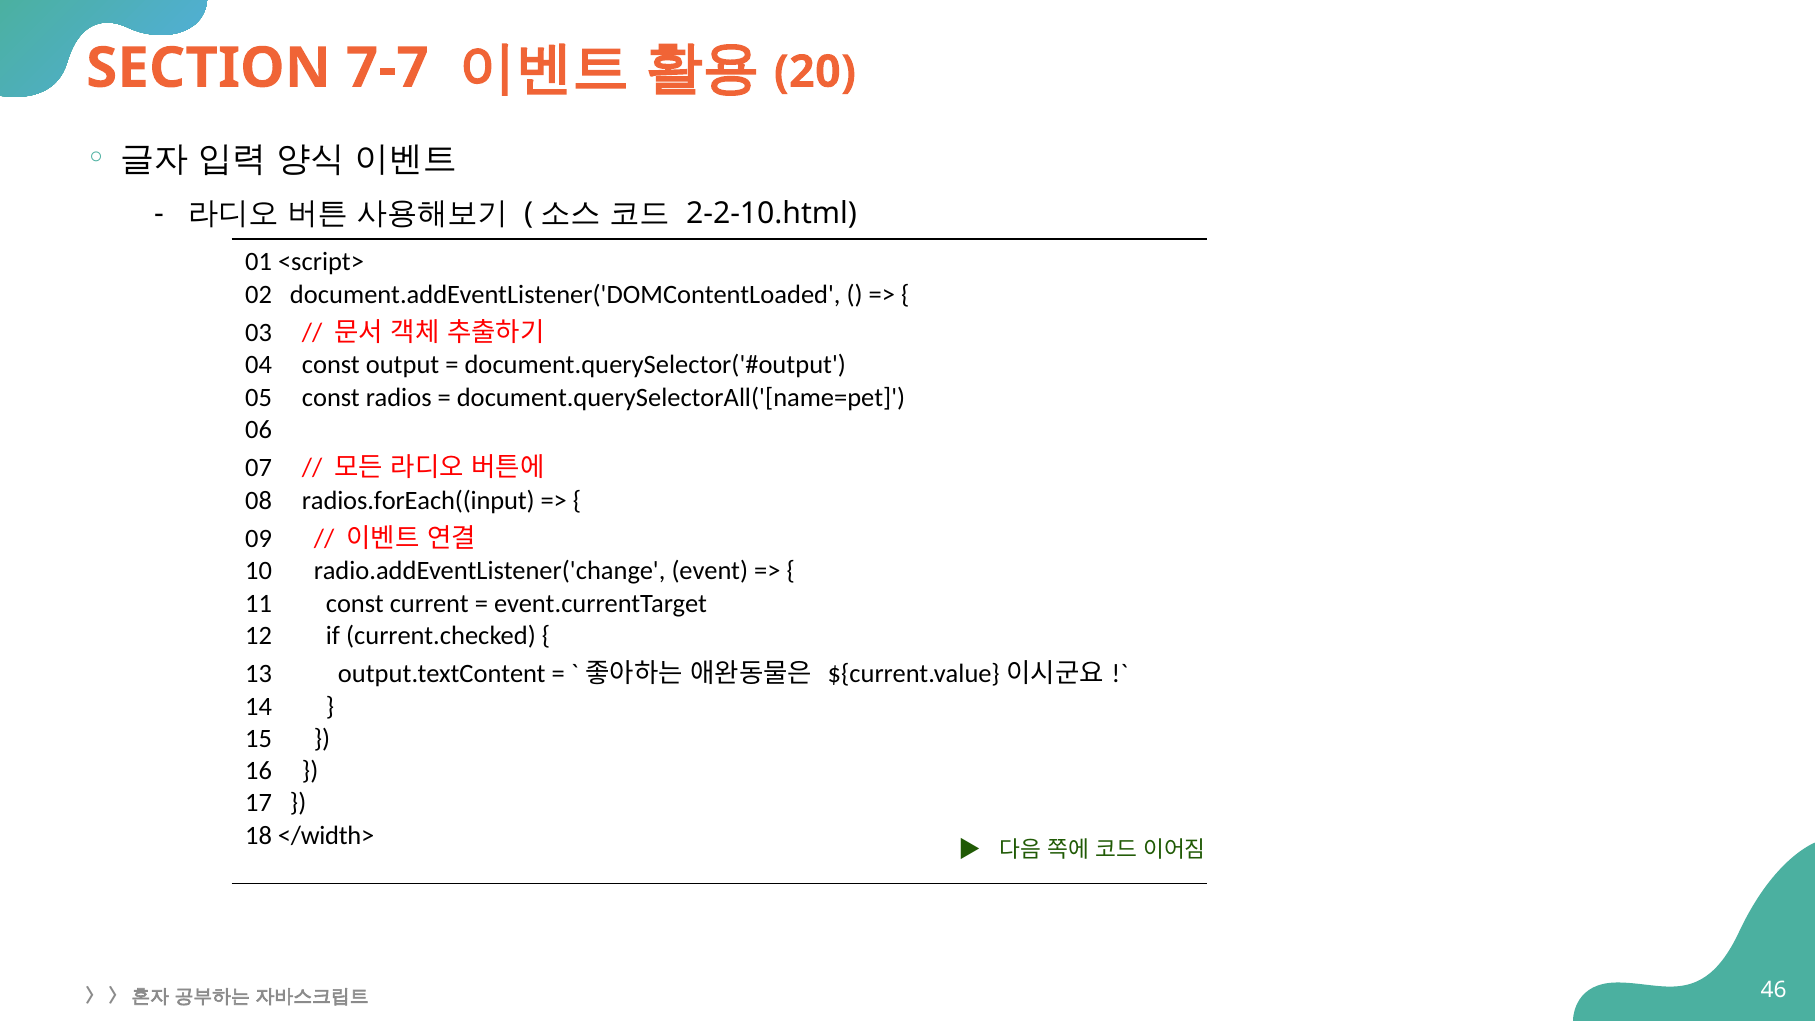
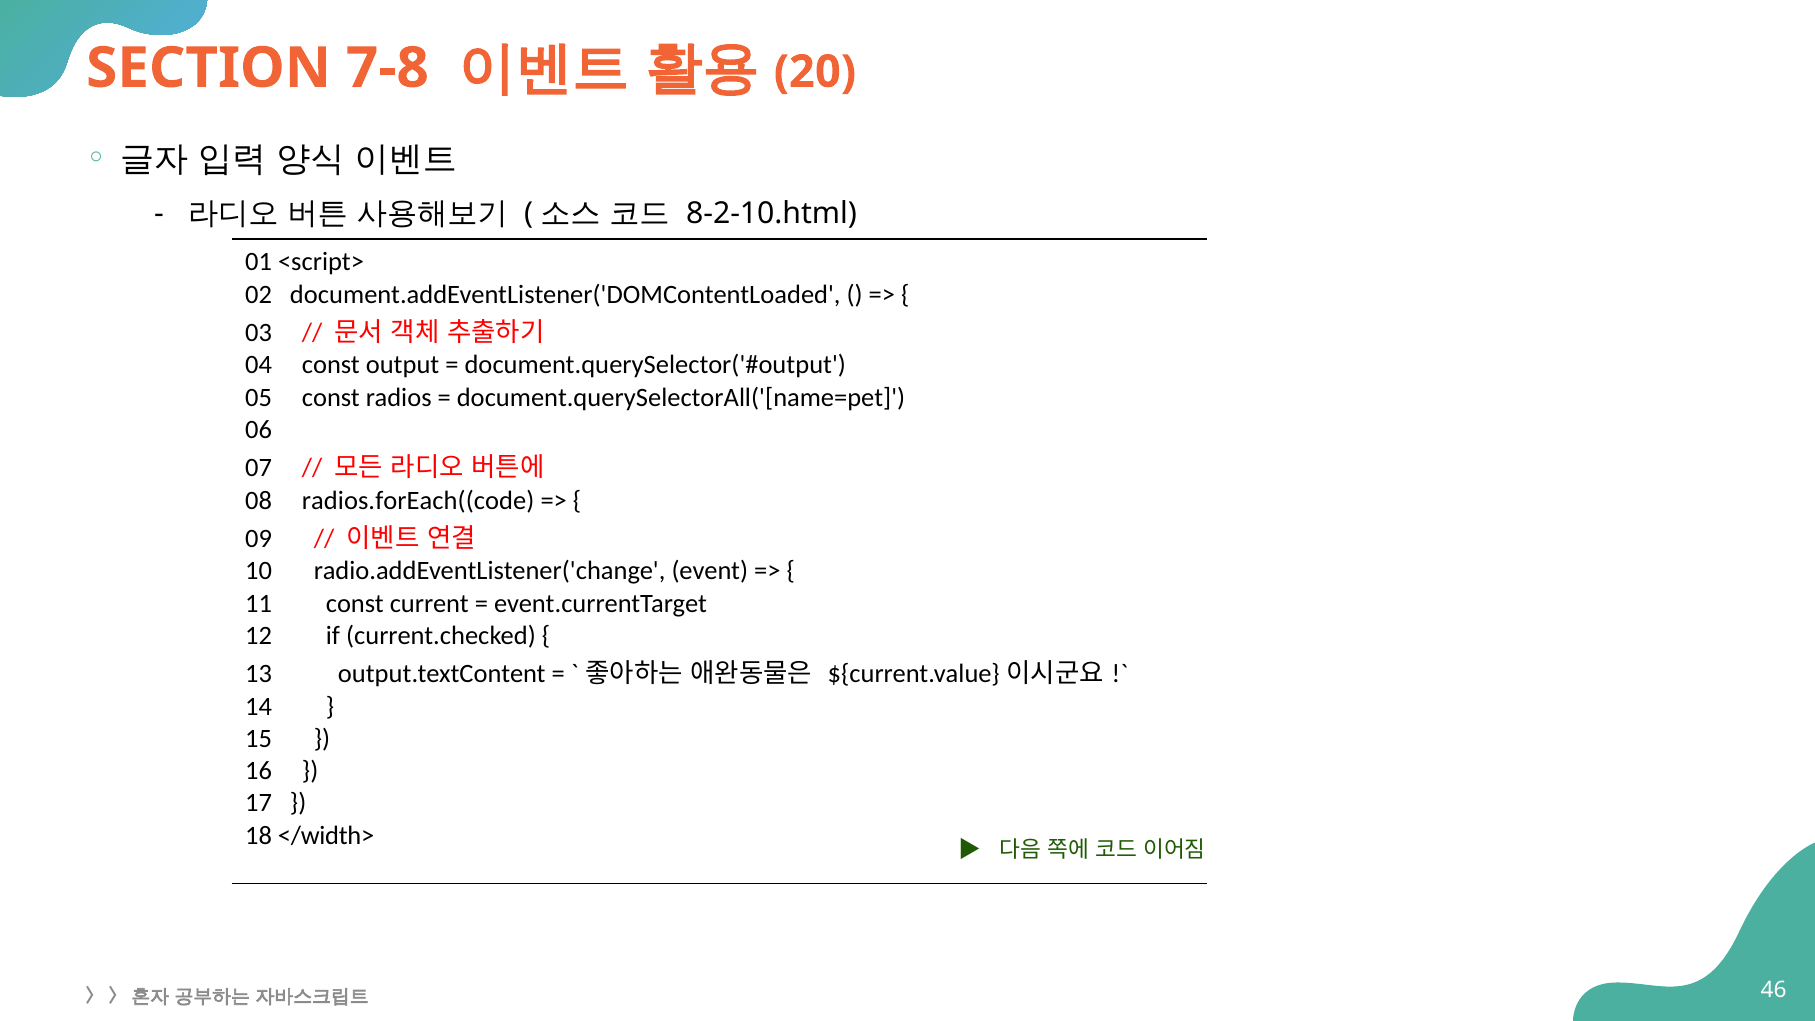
7-7: 7-7 -> 7-8
2-2-10.html: 2-2-10.html -> 8-2-10.html
radios.forEach((input: radios.forEach((input -> radios.forEach((code
